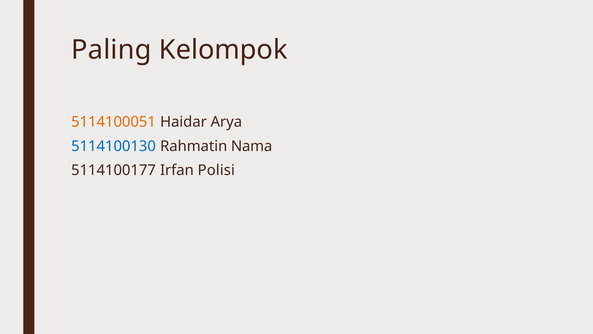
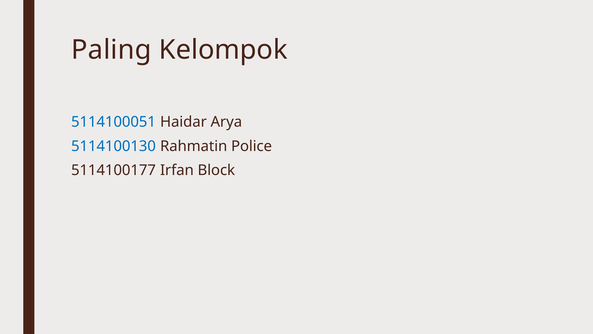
5114100051 colour: orange -> blue
Nama: Nama -> Police
Polisi: Polisi -> Block
